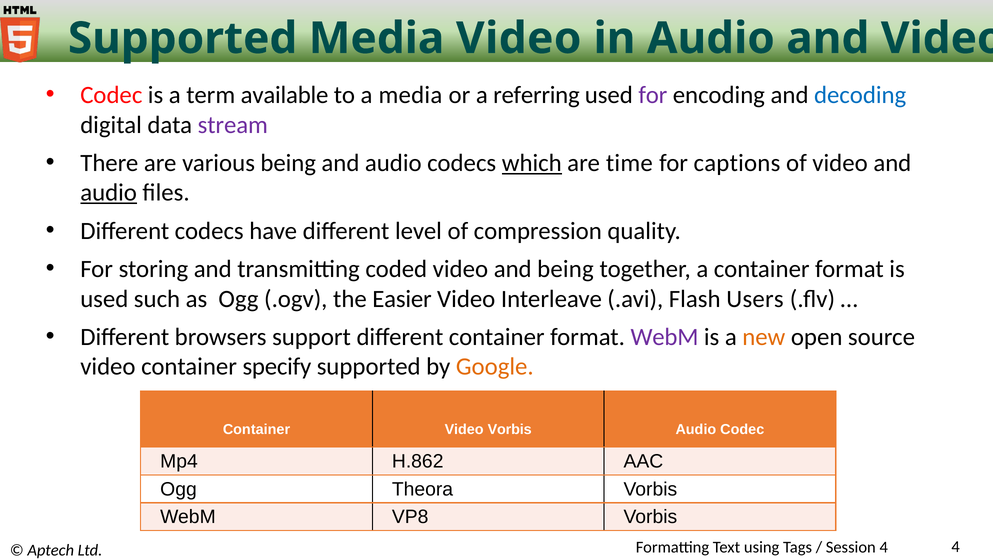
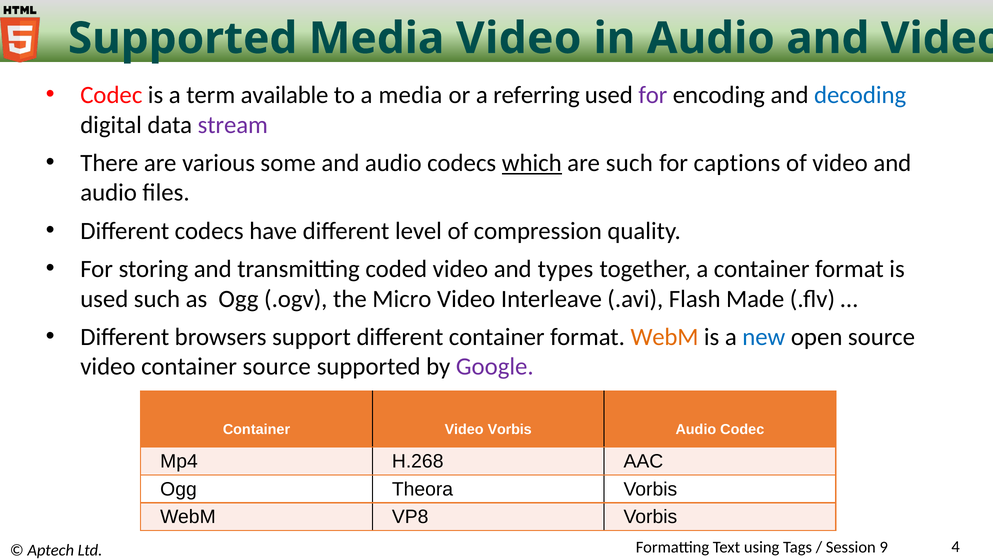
various being: being -> some
are time: time -> such
audio at (109, 193) underline: present -> none
and being: being -> types
Easier: Easier -> Micro
Users: Users -> Made
WebM at (665, 337) colour: purple -> orange
new colour: orange -> blue
container specify: specify -> source
Google colour: orange -> purple
H.862: H.862 -> H.268
Session 4: 4 -> 9
